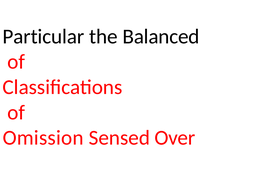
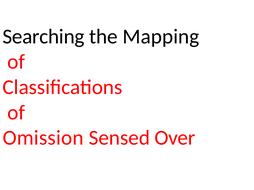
Particular: Particular -> Searching
Balanced: Balanced -> Mapping
